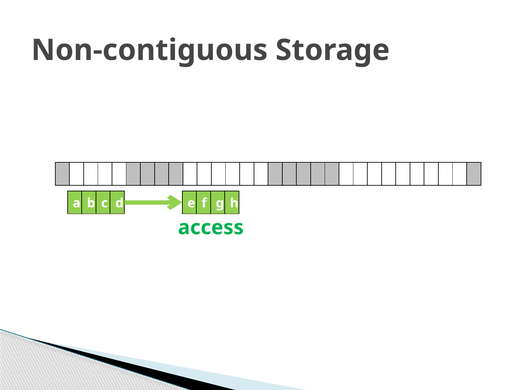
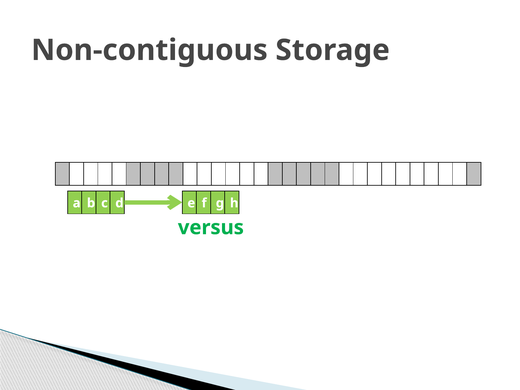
access: access -> versus
